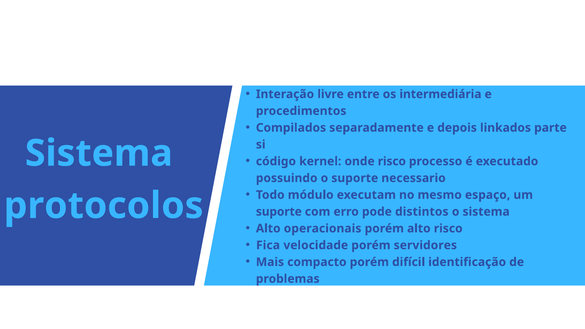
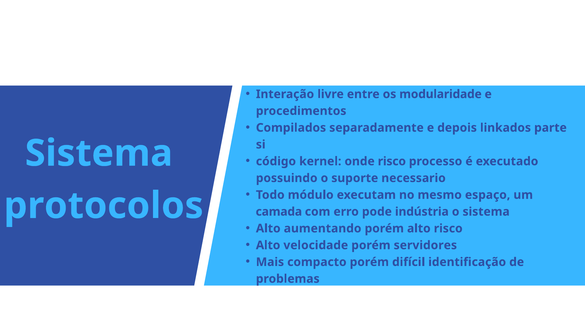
intermediária: intermediária -> modularidade
suporte at (279, 212): suporte -> camada
distintos: distintos -> indústria
operacionais: operacionais -> aumentando
Fica at (268, 245): Fica -> Alto
